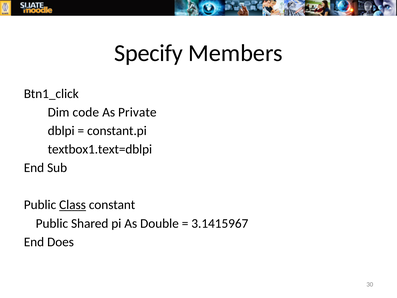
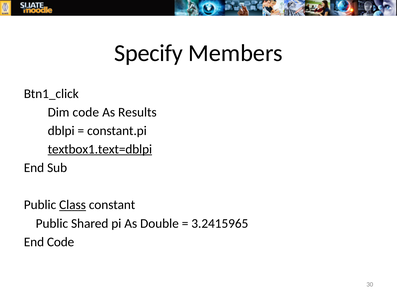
Private: Private -> Results
textbox1.text=dblpi underline: none -> present
3.1415967: 3.1415967 -> 3.2415965
End Does: Does -> Code
